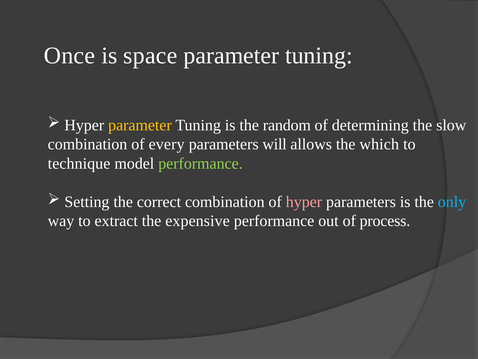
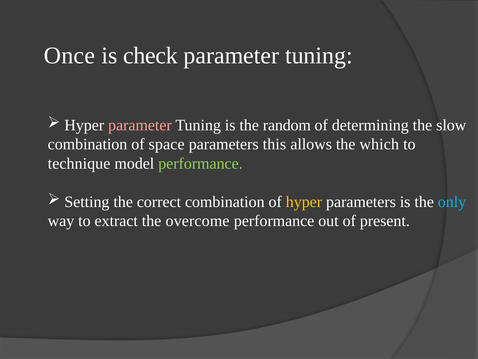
space: space -> check
parameter at (140, 125) colour: yellow -> pink
every: every -> space
will: will -> this
hyper at (304, 202) colour: pink -> yellow
expensive: expensive -> overcome
process: process -> present
